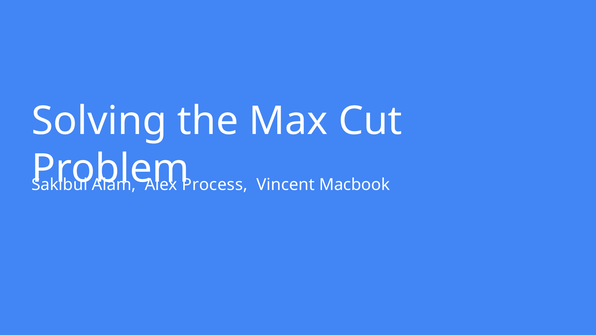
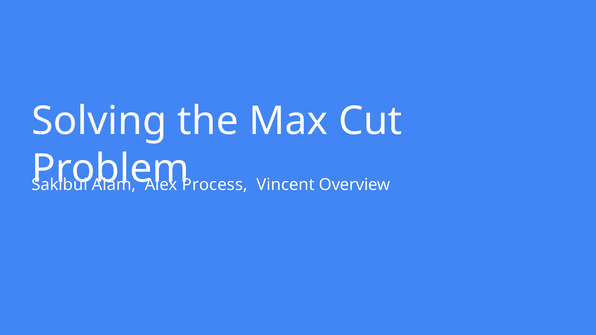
Macbook: Macbook -> Overview
